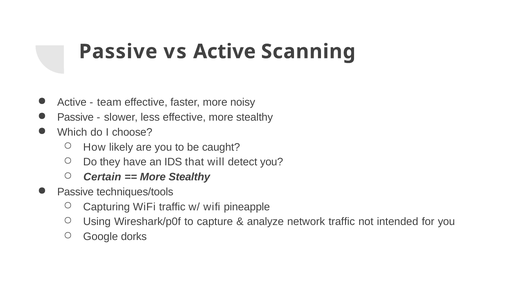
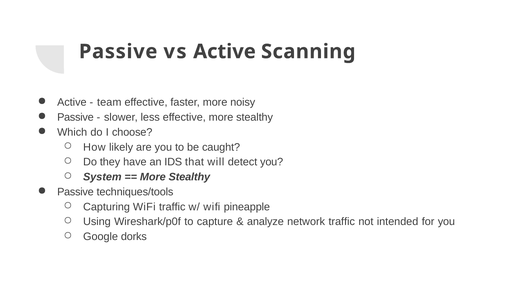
Certain: Certain -> System
